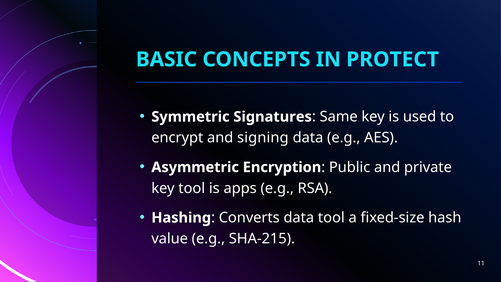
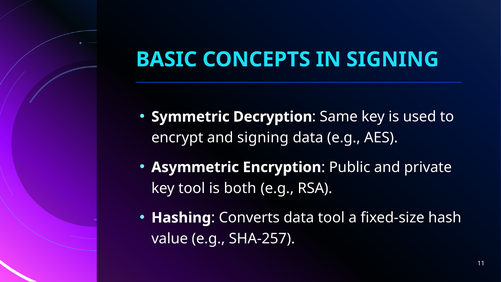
IN PROTECT: PROTECT -> SIGNING
Signatures: Signatures -> Decryption
apps: apps -> both
SHA-215: SHA-215 -> SHA-257
